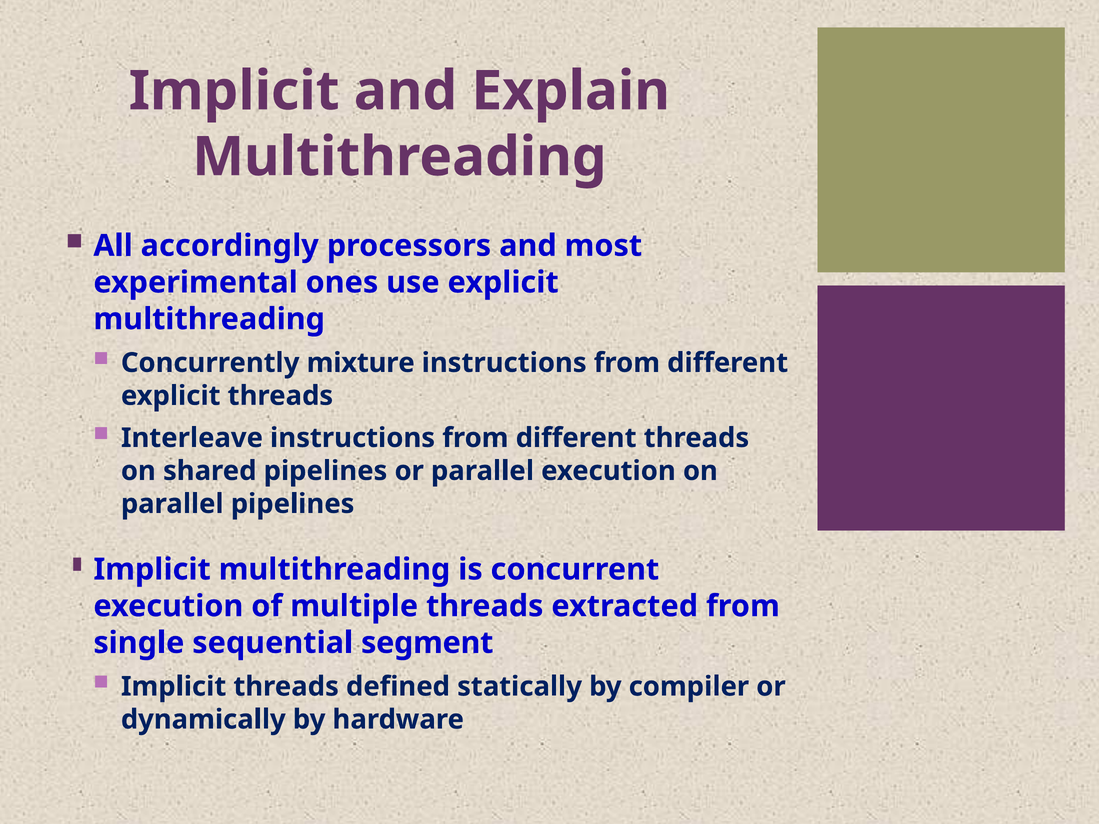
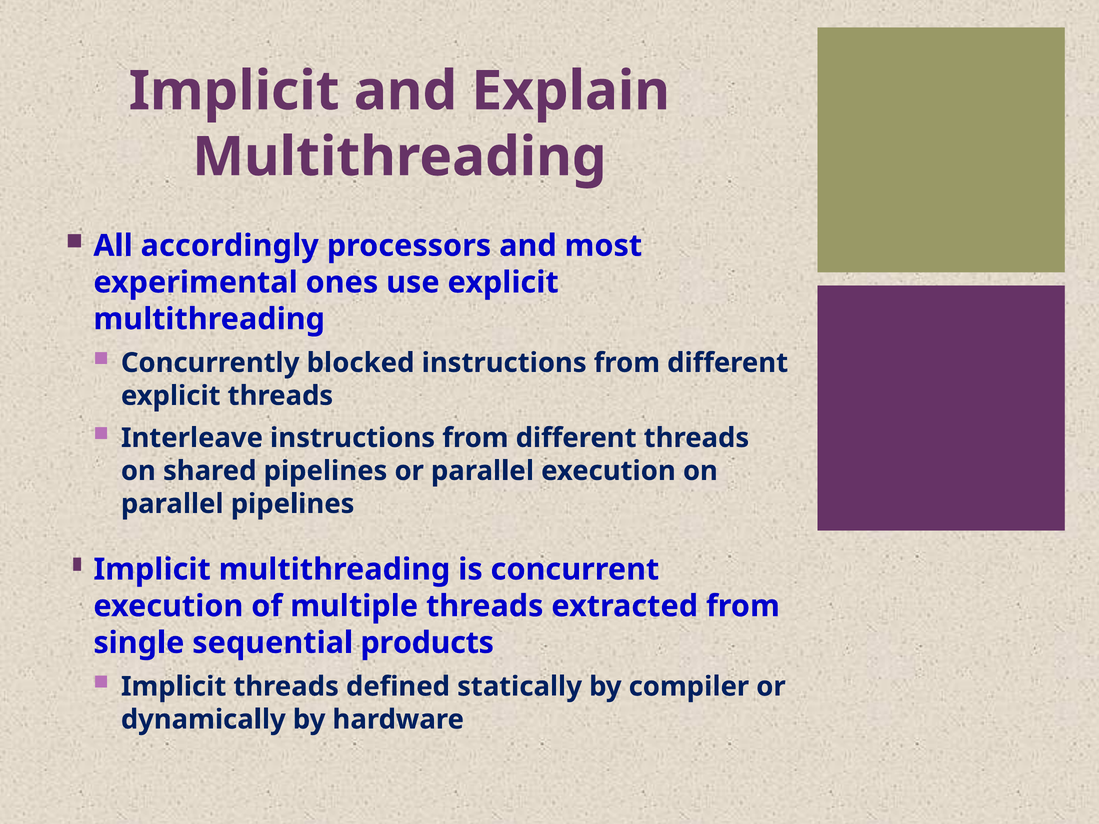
mixture: mixture -> blocked
segment: segment -> products
